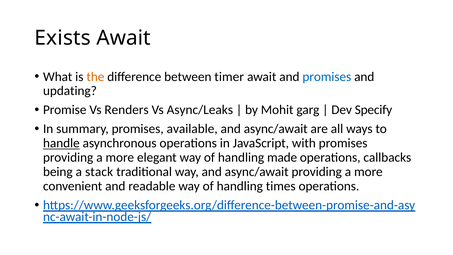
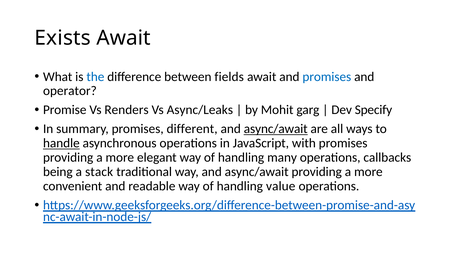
the colour: orange -> blue
timer: timer -> fields
updating: updating -> operator
available: available -> different
async/await at (276, 129) underline: none -> present
made: made -> many
times: times -> value
